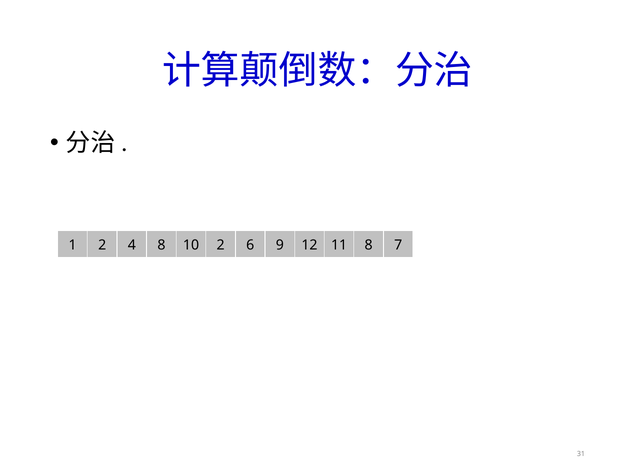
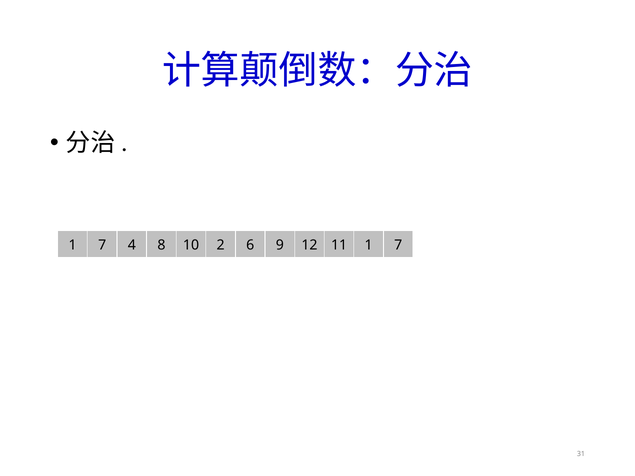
2 at (102, 245): 2 -> 7
11 8: 8 -> 1
